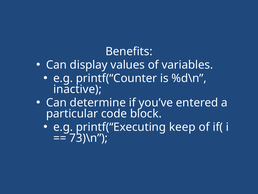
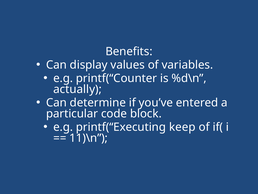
inactive: inactive -> actually
73)\n: 73)\n -> 11)\n
